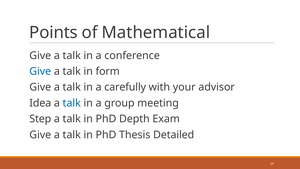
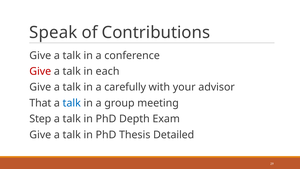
Points: Points -> Speak
Mathematical: Mathematical -> Contributions
Give at (40, 71) colour: blue -> red
form: form -> each
Idea: Idea -> That
